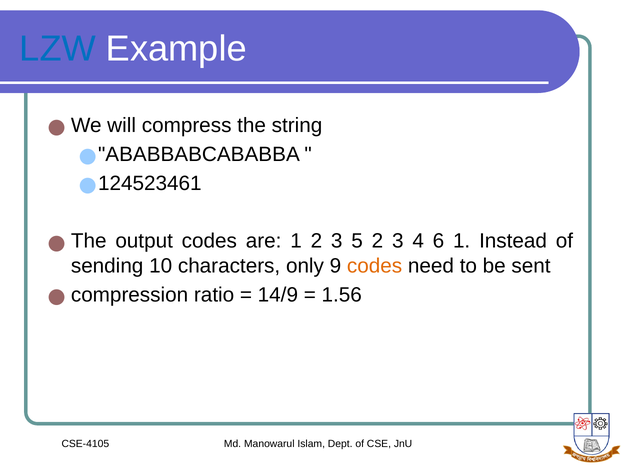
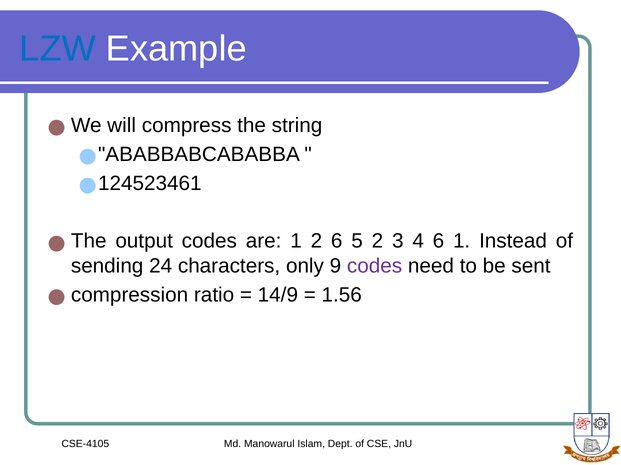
1 2 3: 3 -> 6
10: 10 -> 24
codes at (375, 266) colour: orange -> purple
